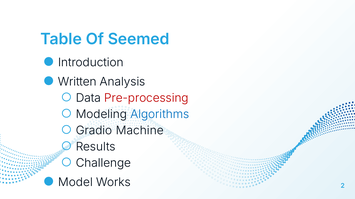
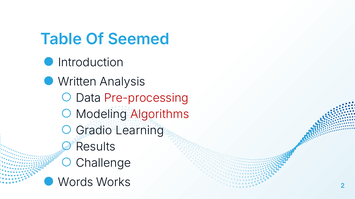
Algorithms colour: blue -> red
Machine: Machine -> Learning
Model: Model -> Words
